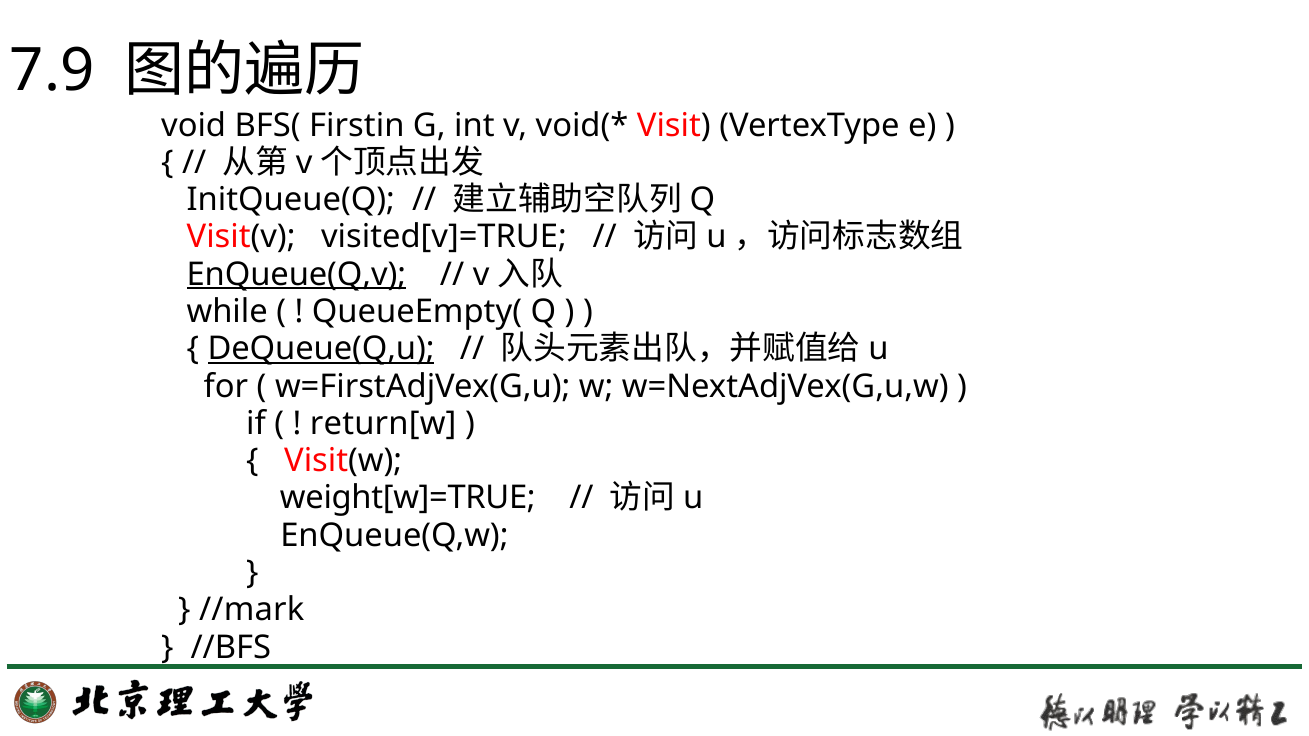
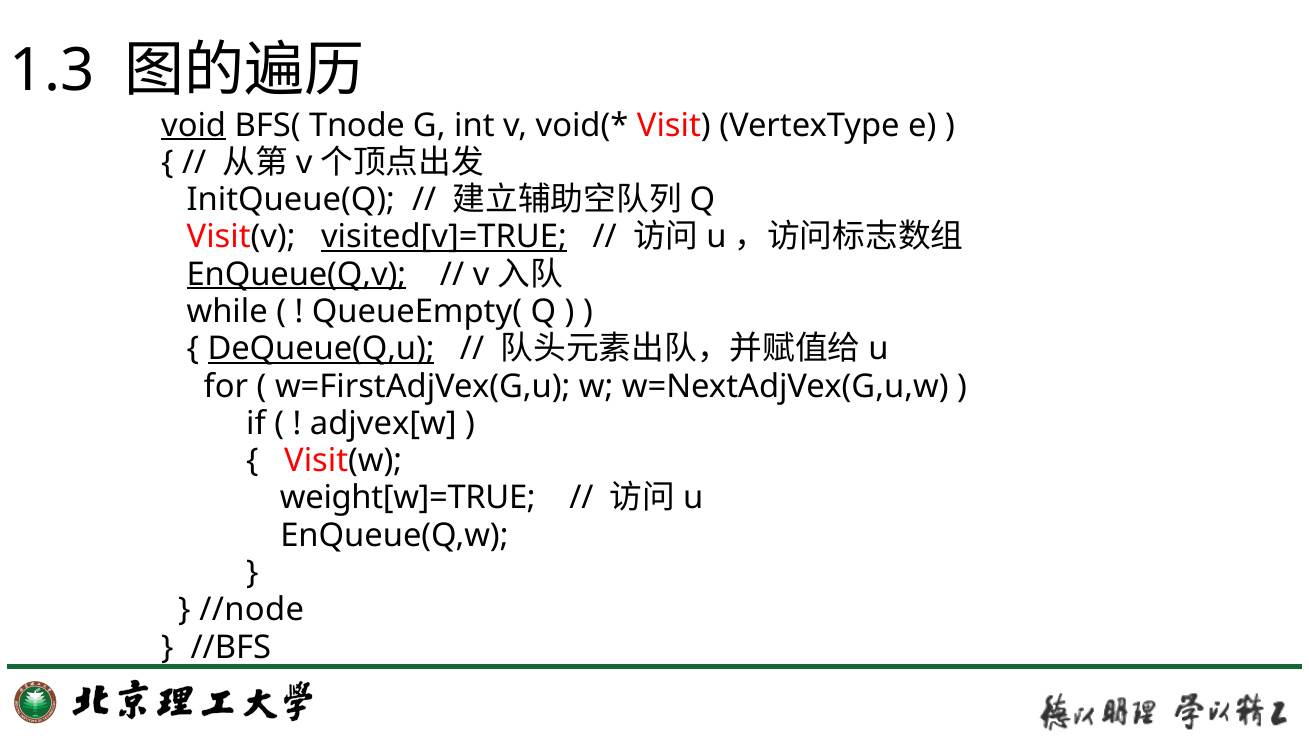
7.9: 7.9 -> 1.3
void underline: none -> present
Firstin: Firstin -> Tnode
visited[v]=TRUE underline: none -> present
return[w: return[w -> adjvex[w
//mark: //mark -> //node
